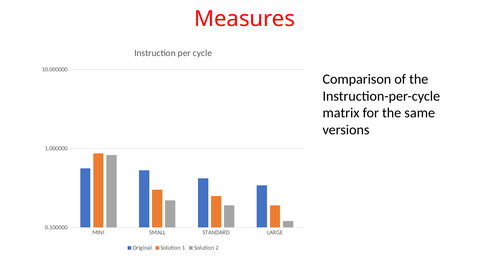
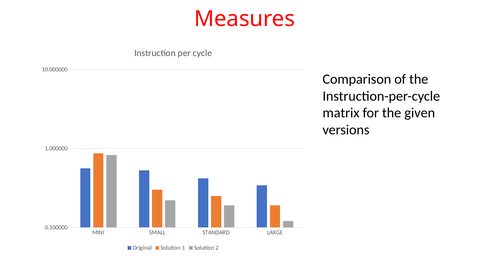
same: same -> given
